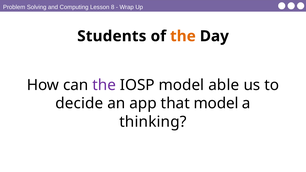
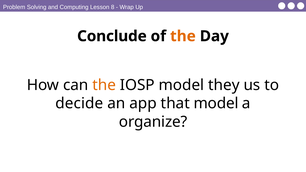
Students: Students -> Conclude
the at (104, 85) colour: purple -> orange
able: able -> they
thinking: thinking -> organize
